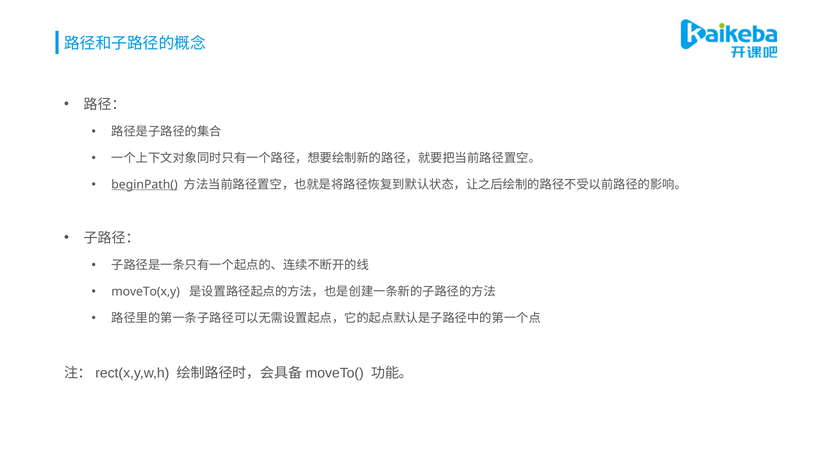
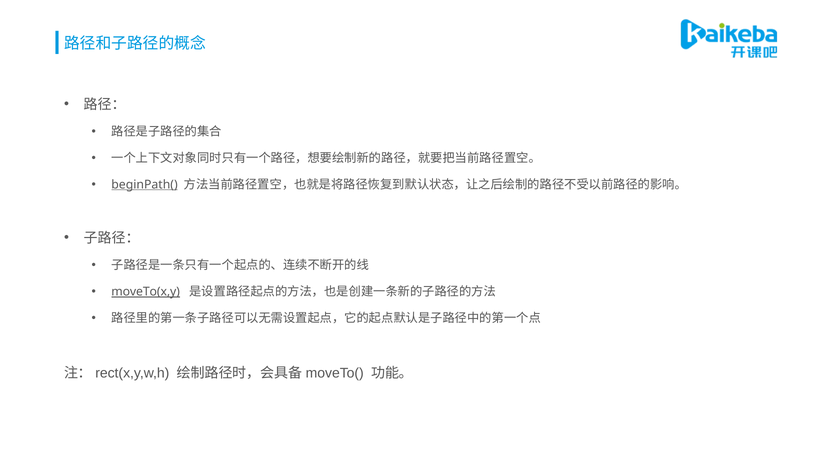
moveTo(x,y underline: none -> present
